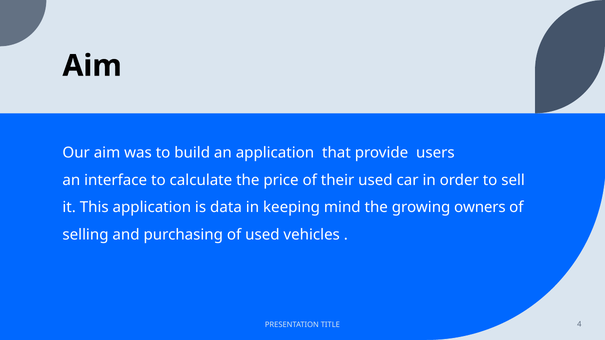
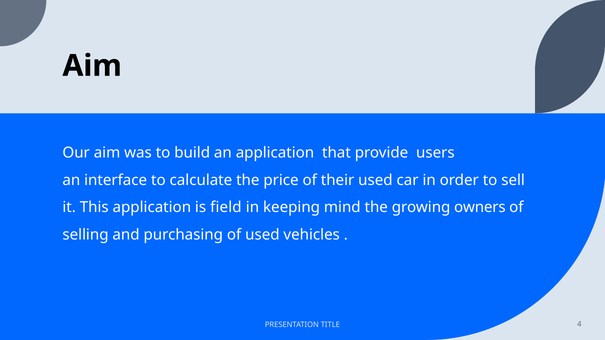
data: data -> field
